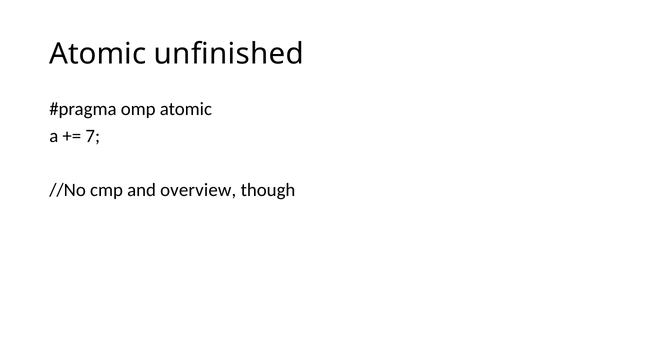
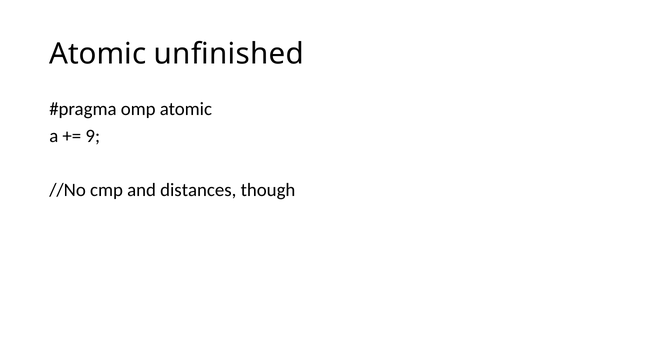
7: 7 -> 9
overview: overview -> distances
